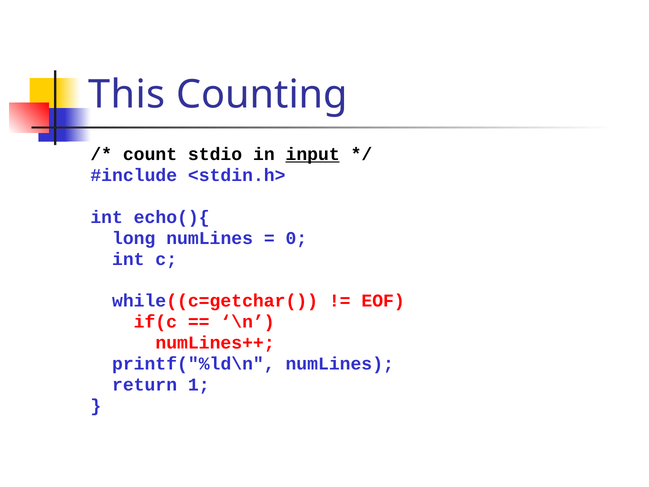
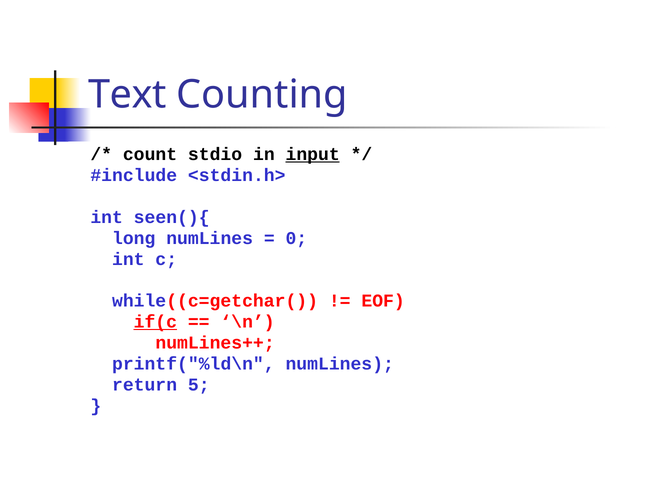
This: This -> Text
echo(){: echo(){ -> seen(){
if(c underline: none -> present
1: 1 -> 5
